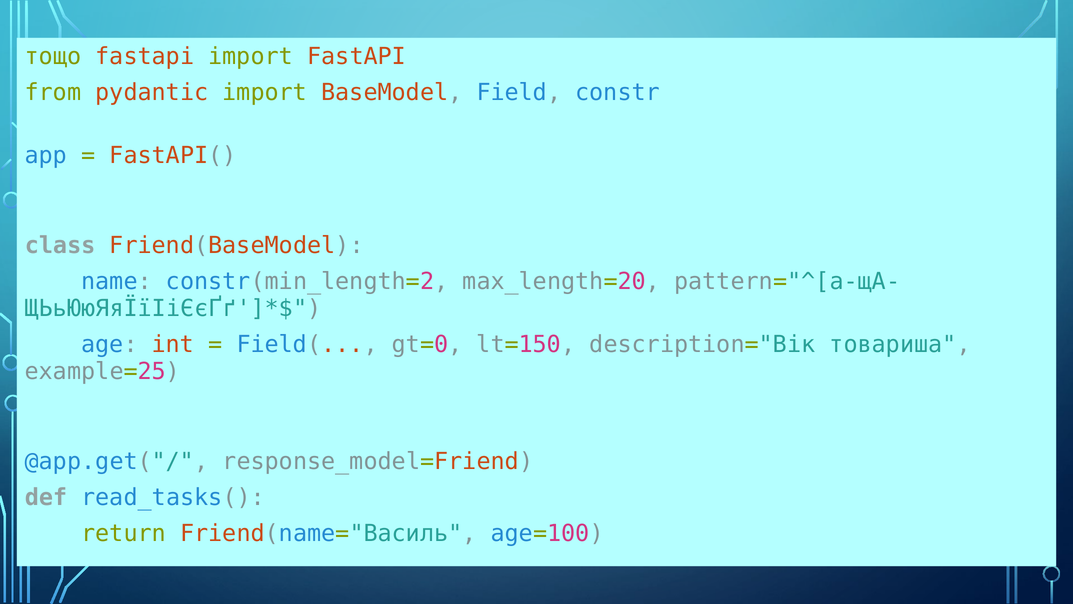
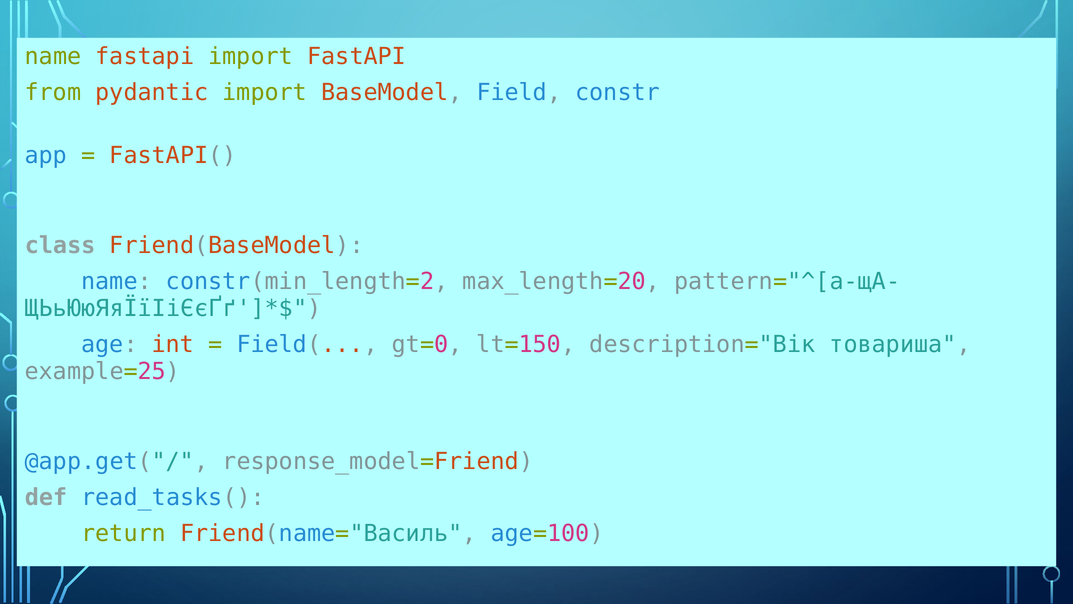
тощо at (53, 56): тощо -> name
